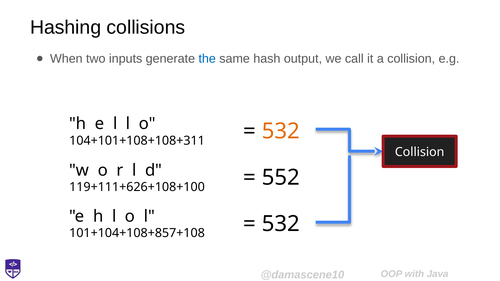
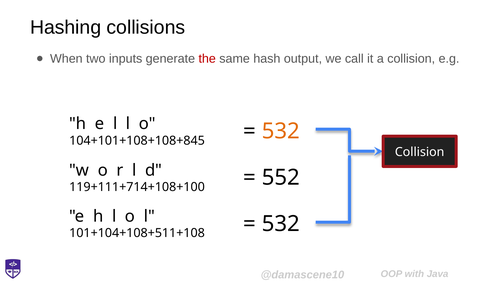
the colour: blue -> red
104+101+108+108+311: 104+101+108+108+311 -> 104+101+108+108+845
119+111+626+108+100: 119+111+626+108+100 -> 119+111+714+108+100
101+104+108+857+108: 101+104+108+857+108 -> 101+104+108+511+108
